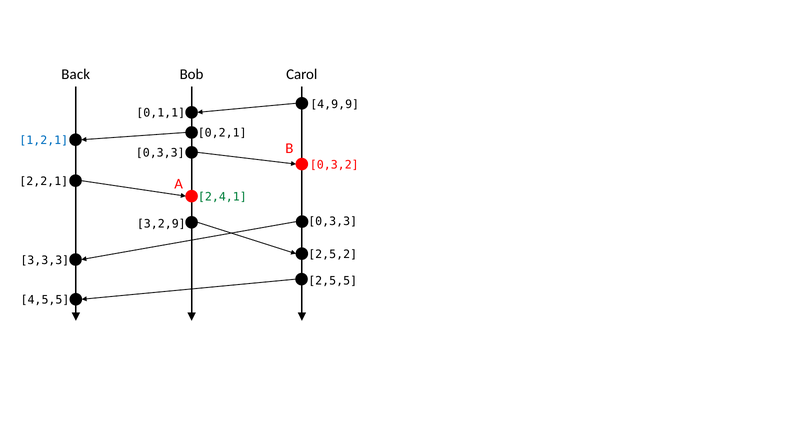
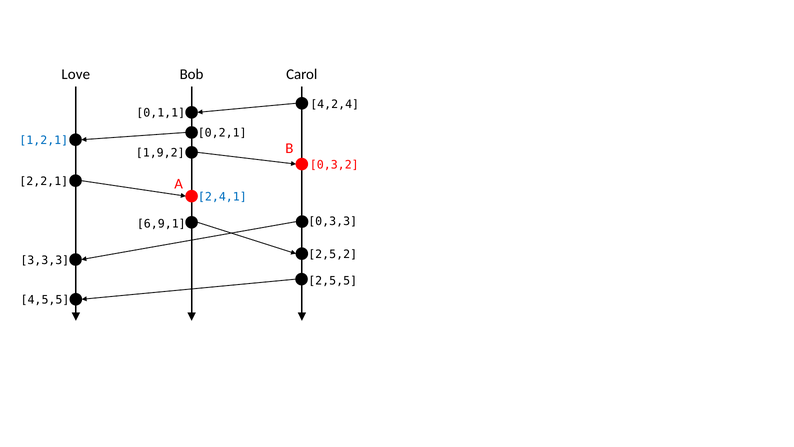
Back: Back -> Love
4,9,9: 4,9,9 -> 4,2,4
0,3,3 at (160, 153): 0,3,3 -> 1,9,2
2,4,1 colour: green -> blue
3,2,9: 3,2,9 -> 6,9,1
